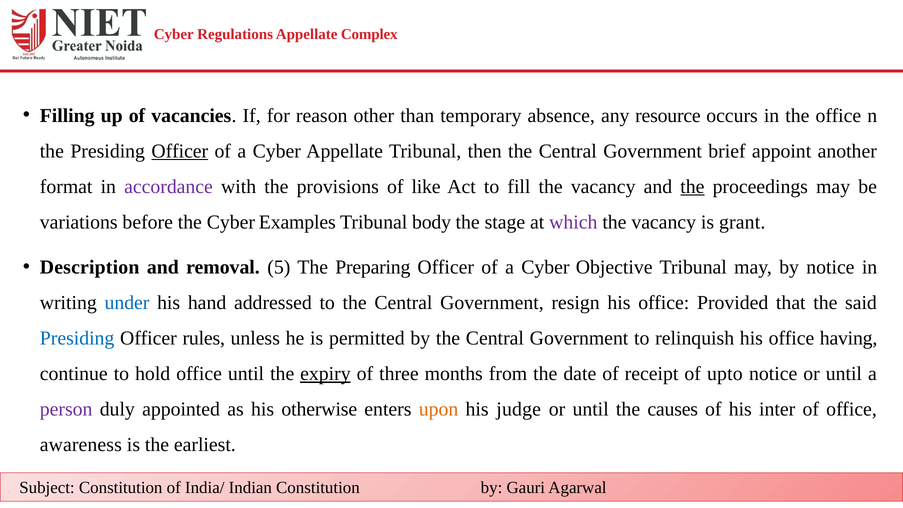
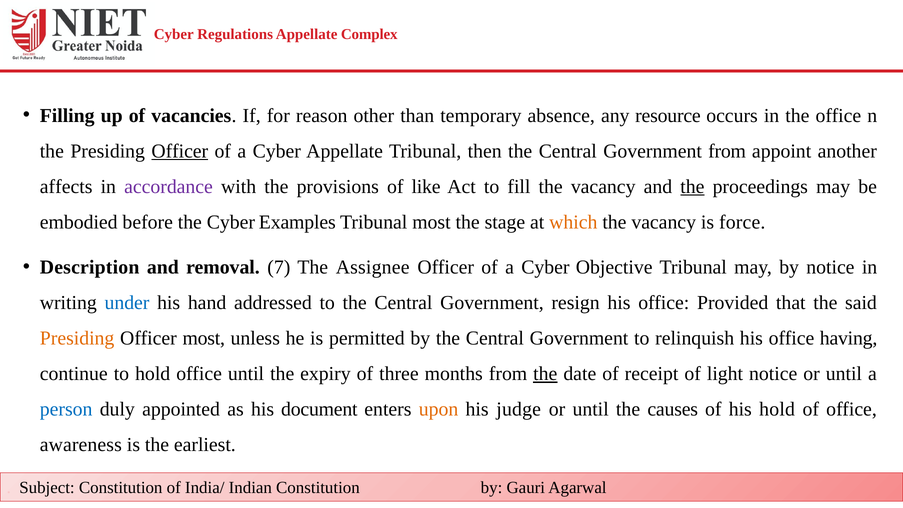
Government brief: brief -> from
format: format -> affects
variations: variations -> embodied
Tribunal body: body -> most
which colour: purple -> orange
grant: grant -> force
5: 5 -> 7
Preparing: Preparing -> Assignee
Presiding at (77, 338) colour: blue -> orange
Officer rules: rules -> most
expiry underline: present -> none
the at (545, 374) underline: none -> present
upto: upto -> light
person colour: purple -> blue
otherwise: otherwise -> document
his inter: inter -> hold
